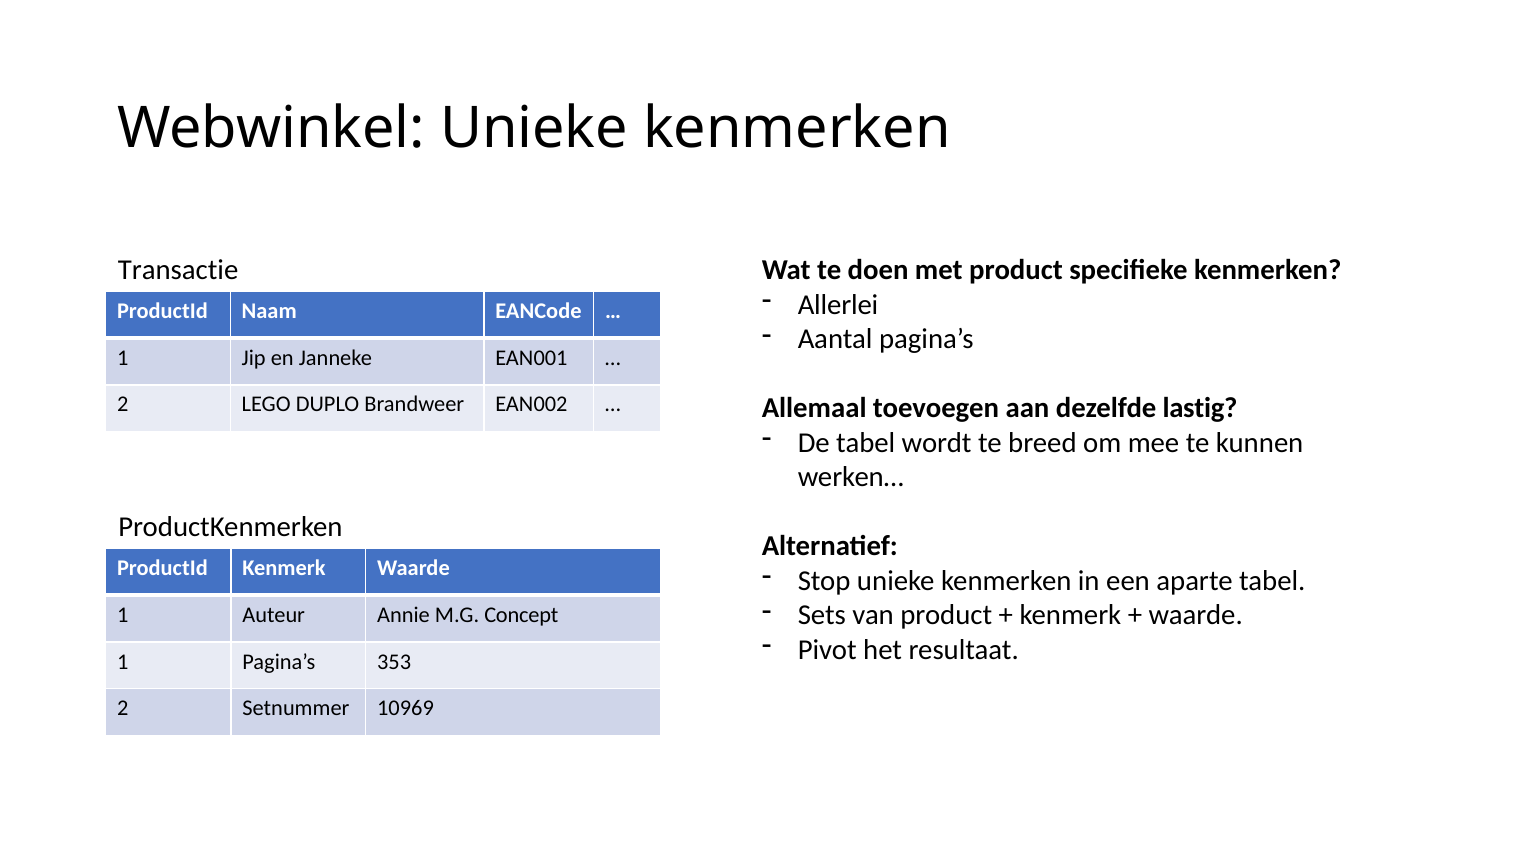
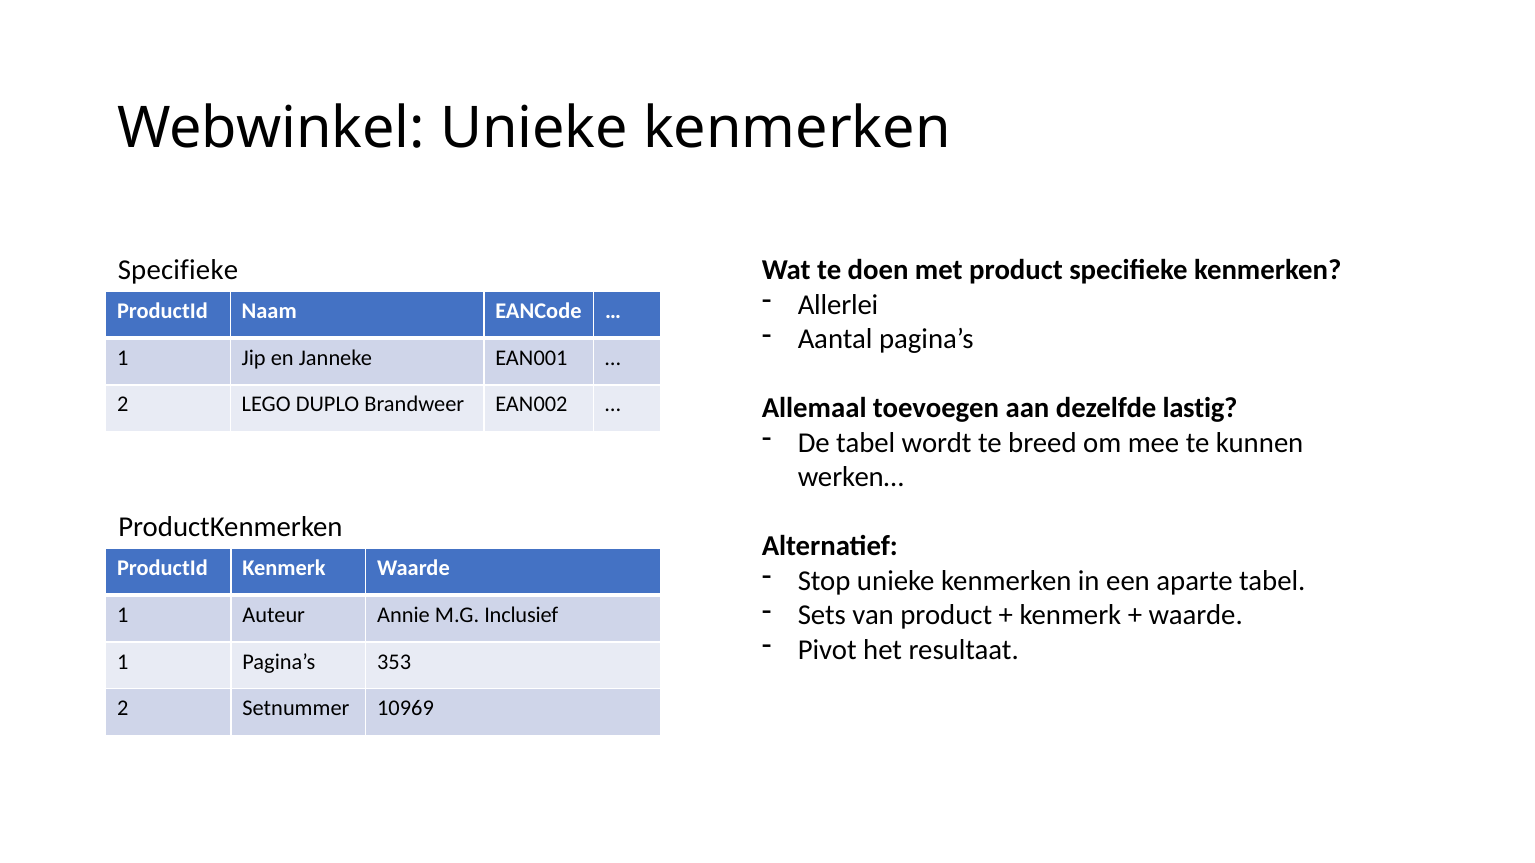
Transactie at (178, 270): Transactie -> Specifieke
Concept: Concept -> Inclusief
